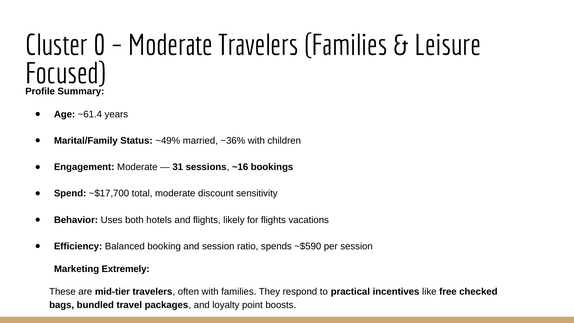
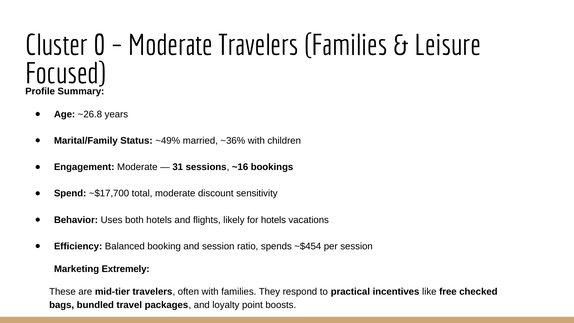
~61.4: ~61.4 -> ~26.8
for flights: flights -> hotels
~$590: ~$590 -> ~$454
